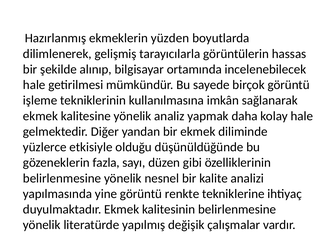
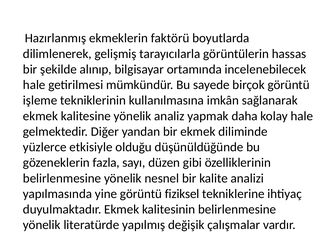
yüzden: yüzden -> faktörü
renkte: renkte -> fiziksel
